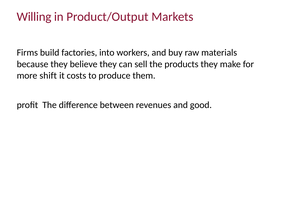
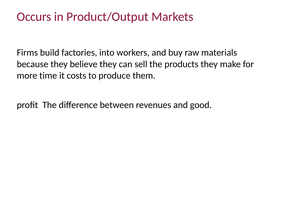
Willing: Willing -> Occurs
shift: shift -> time
